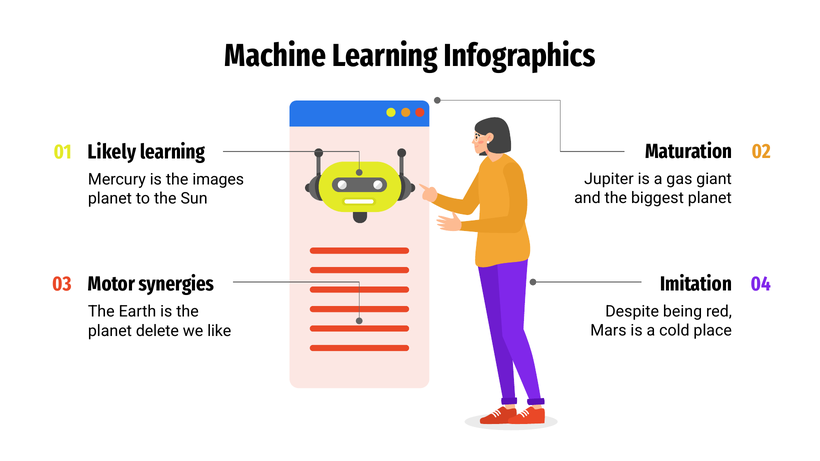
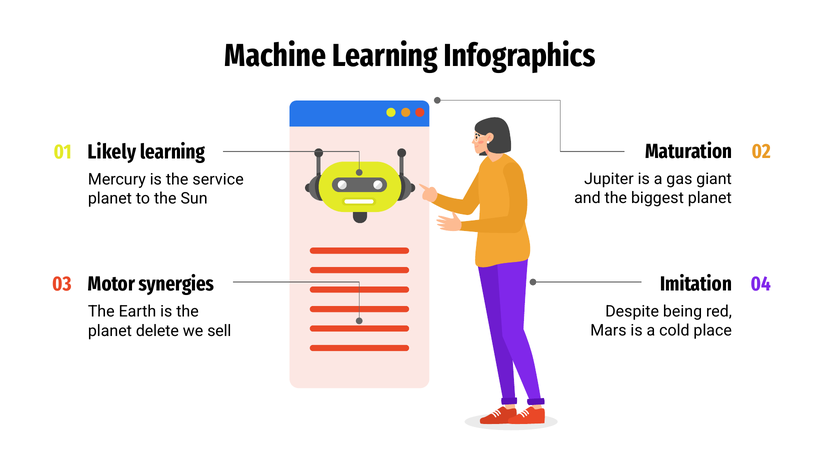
images: images -> service
like: like -> sell
